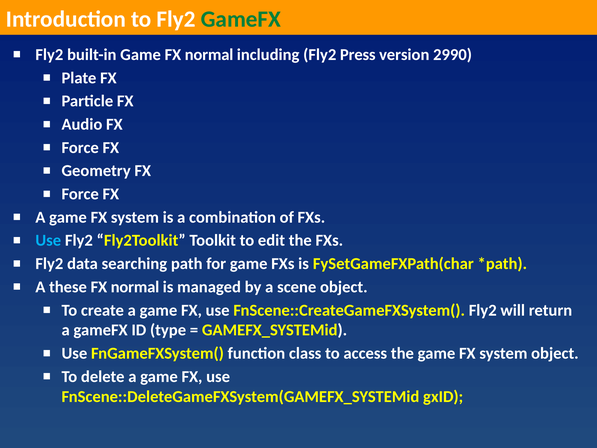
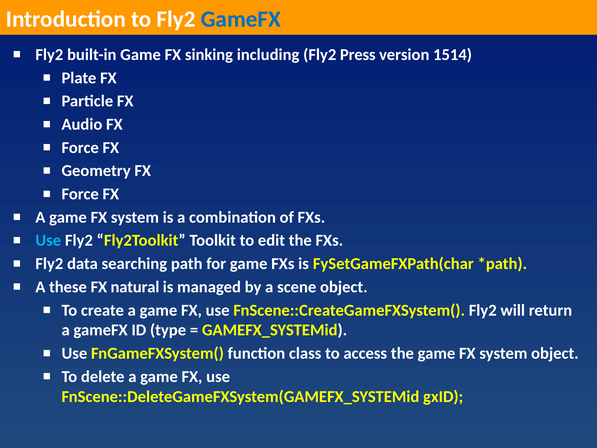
GameFX at (241, 19) colour: green -> blue
Game FX normal: normal -> sinking
2990: 2990 -> 1514
normal at (135, 287): normal -> natural
